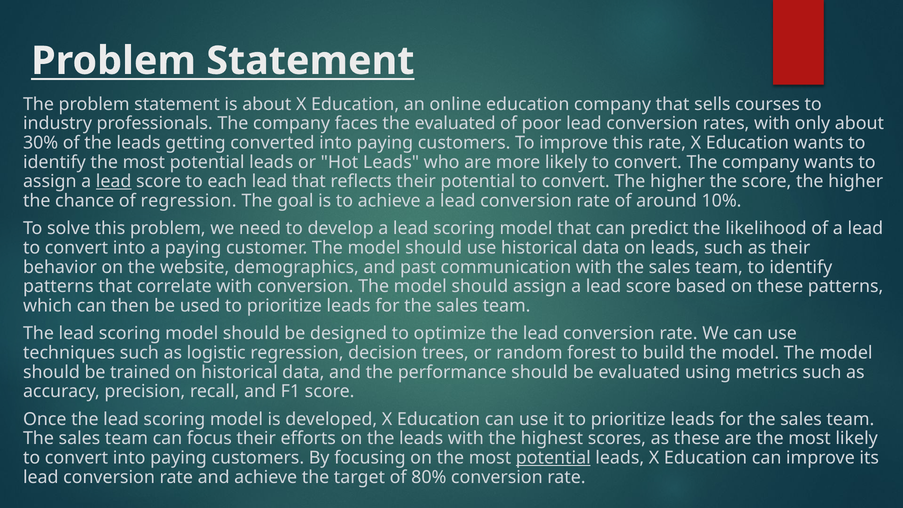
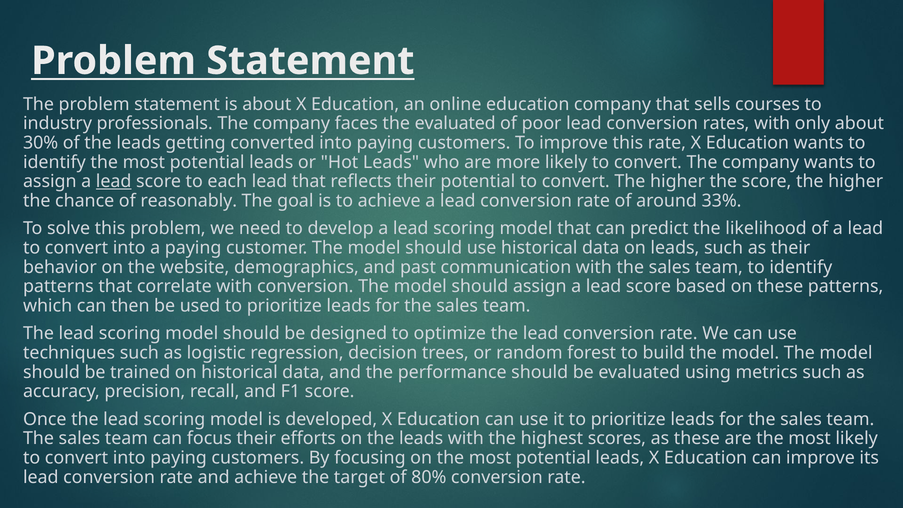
of regression: regression -> reasonably
10%: 10% -> 33%
potential at (553, 458) underline: present -> none
